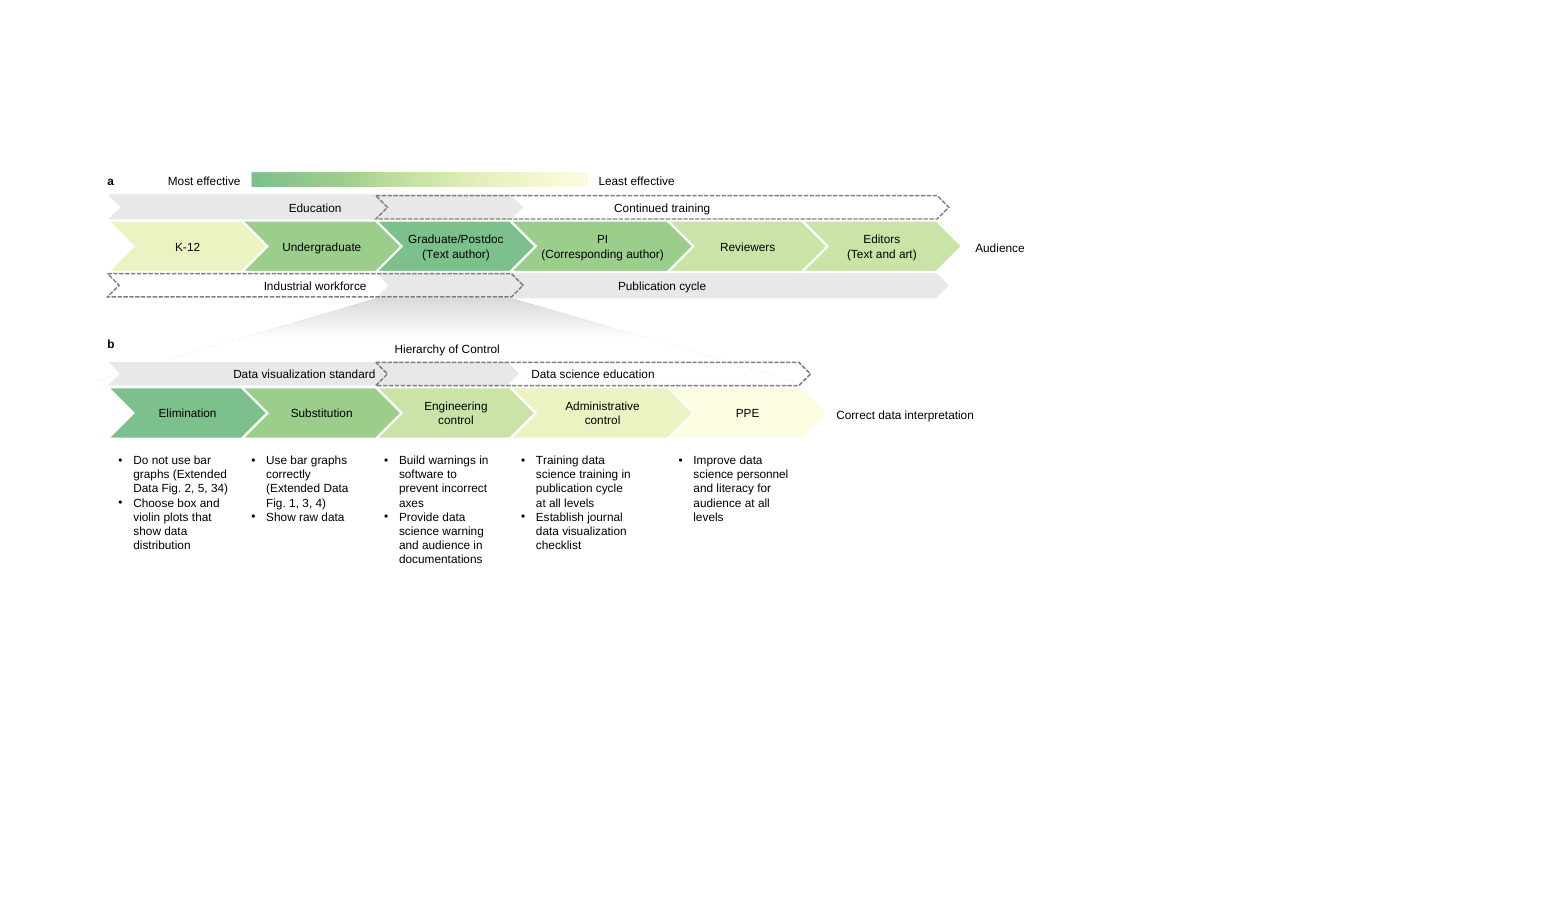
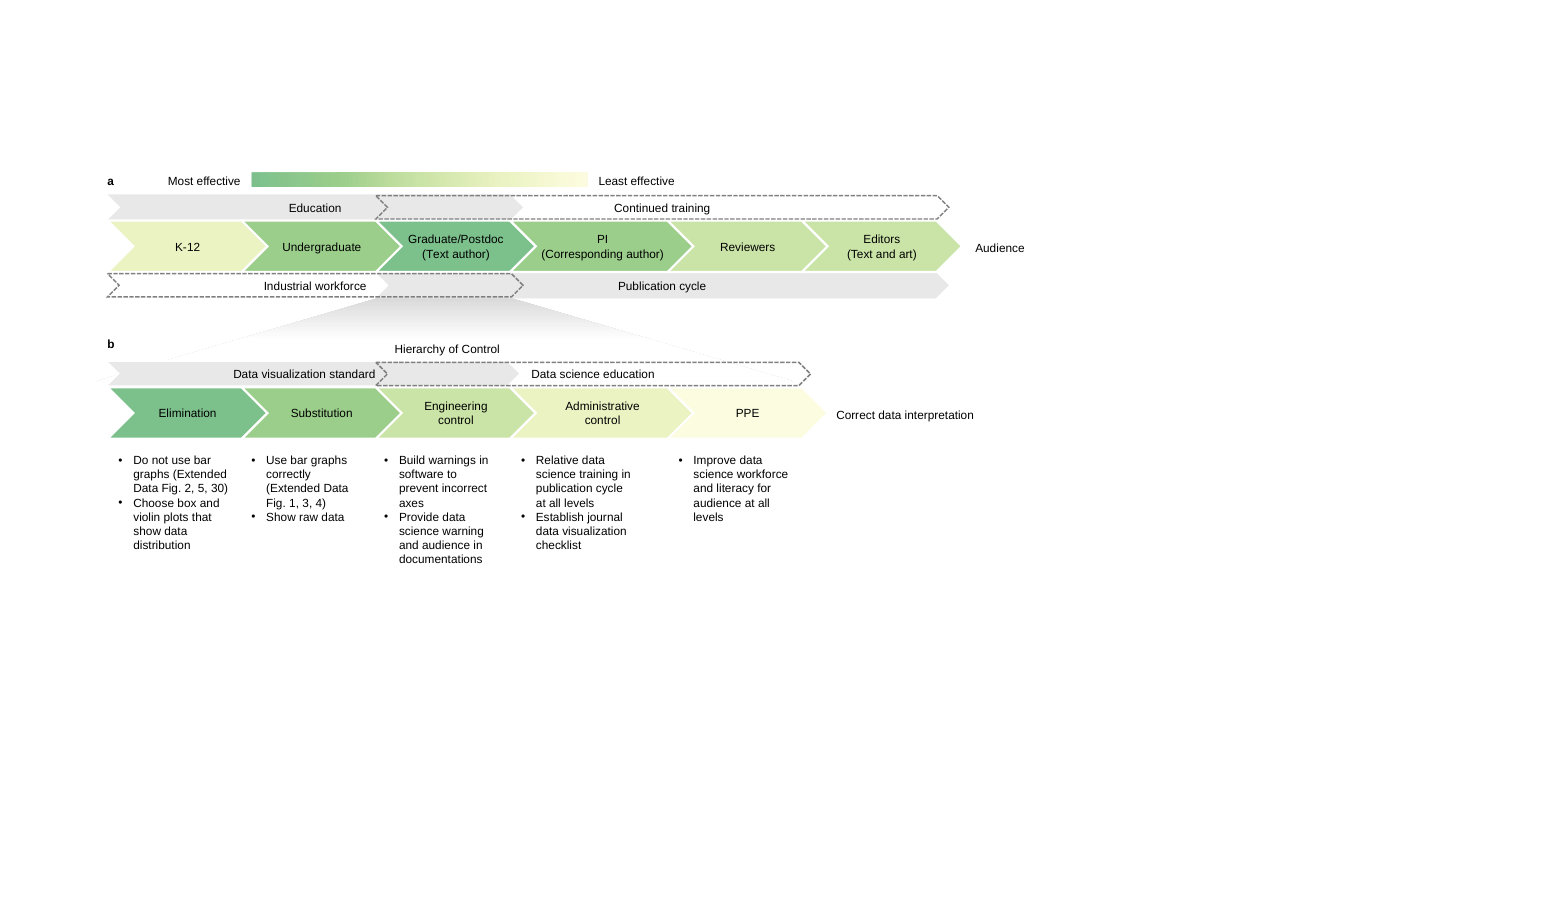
Training at (557, 461): Training -> Relative
science personnel: personnel -> workforce
34: 34 -> 30
